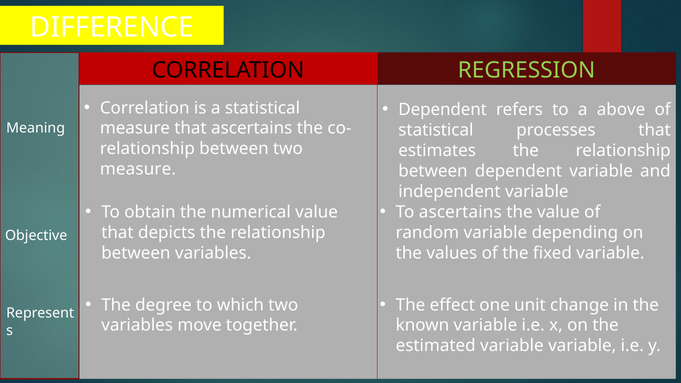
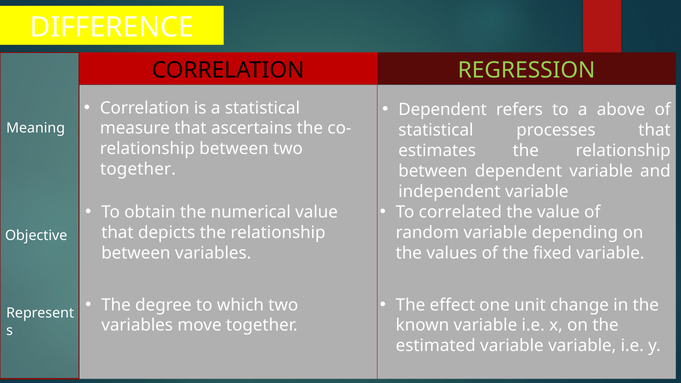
measure at (138, 169): measure -> together
To ascertains: ascertains -> correlated
